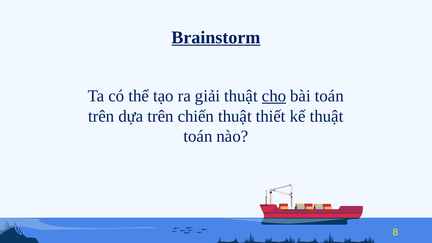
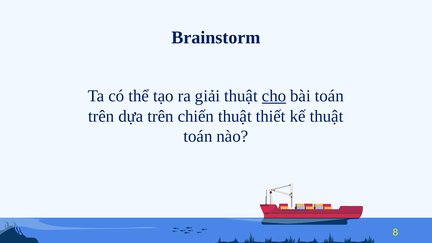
Brainstorm underline: present -> none
